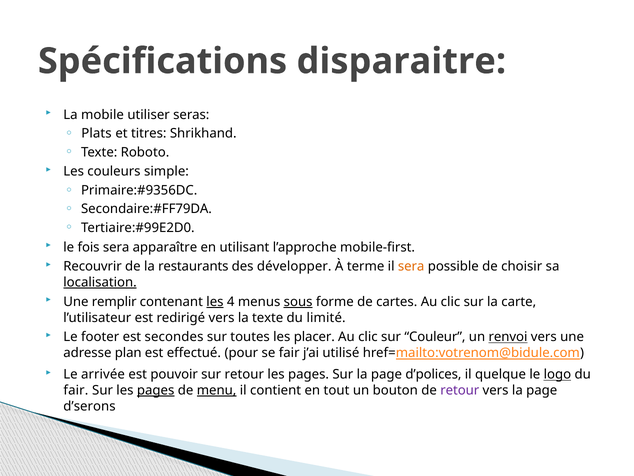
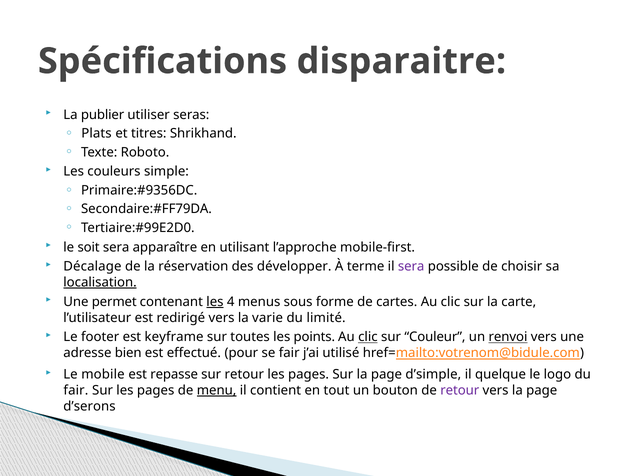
mobile: mobile -> publier
fois: fois -> soit
Recouvrir: Recouvrir -> Décalage
restaurants: restaurants -> réservation
sera at (411, 266) colour: orange -> purple
remplir: remplir -> permet
sous underline: present -> none
la texte: texte -> varie
secondes: secondes -> keyframe
placer: placer -> points
clic at (368, 337) underline: none -> present
plan: plan -> bien
arrivée: arrivée -> mobile
pouvoir: pouvoir -> repasse
d’polices: d’polices -> d’simple
logo underline: present -> none
pages at (156, 390) underline: present -> none
